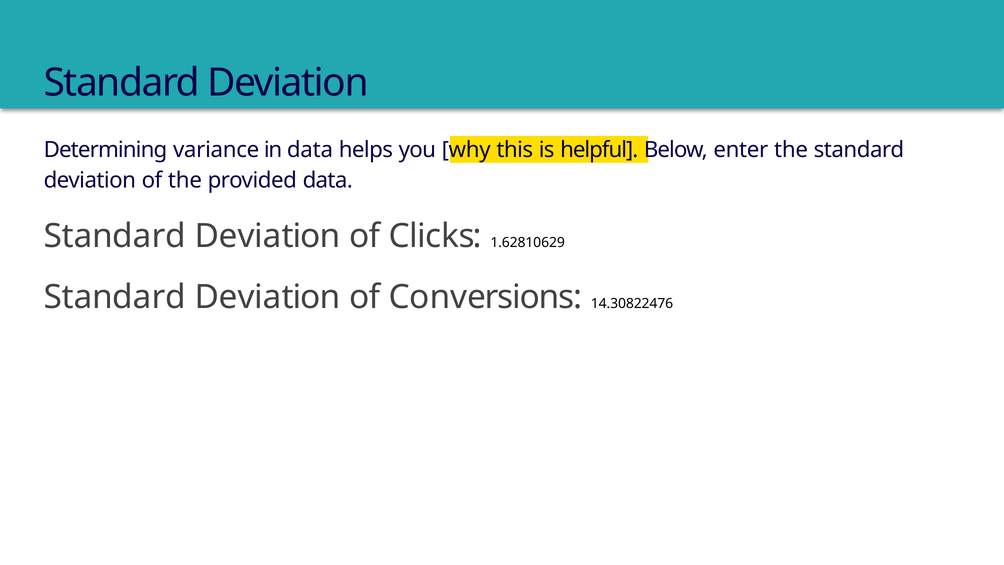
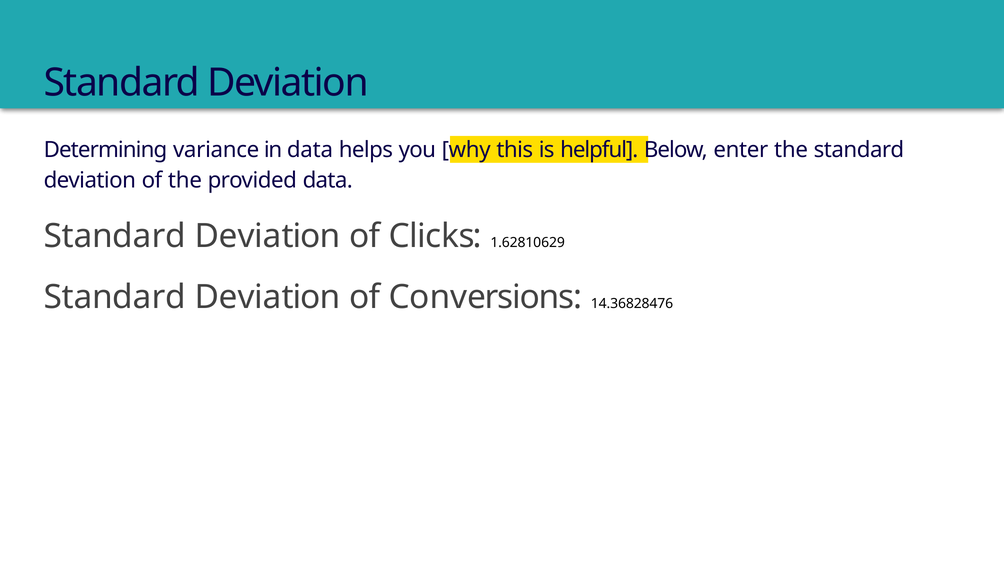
14.30822476: 14.30822476 -> 14.36828476
